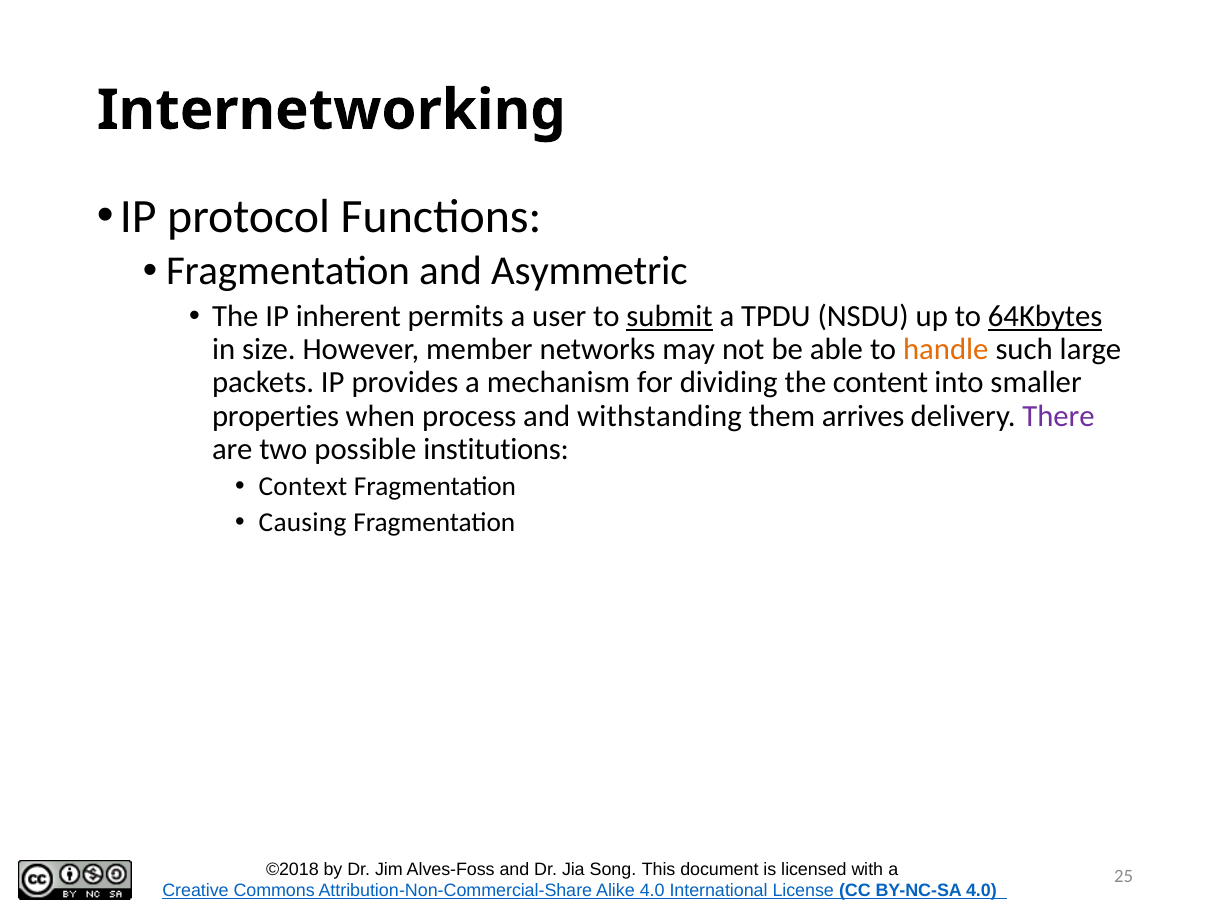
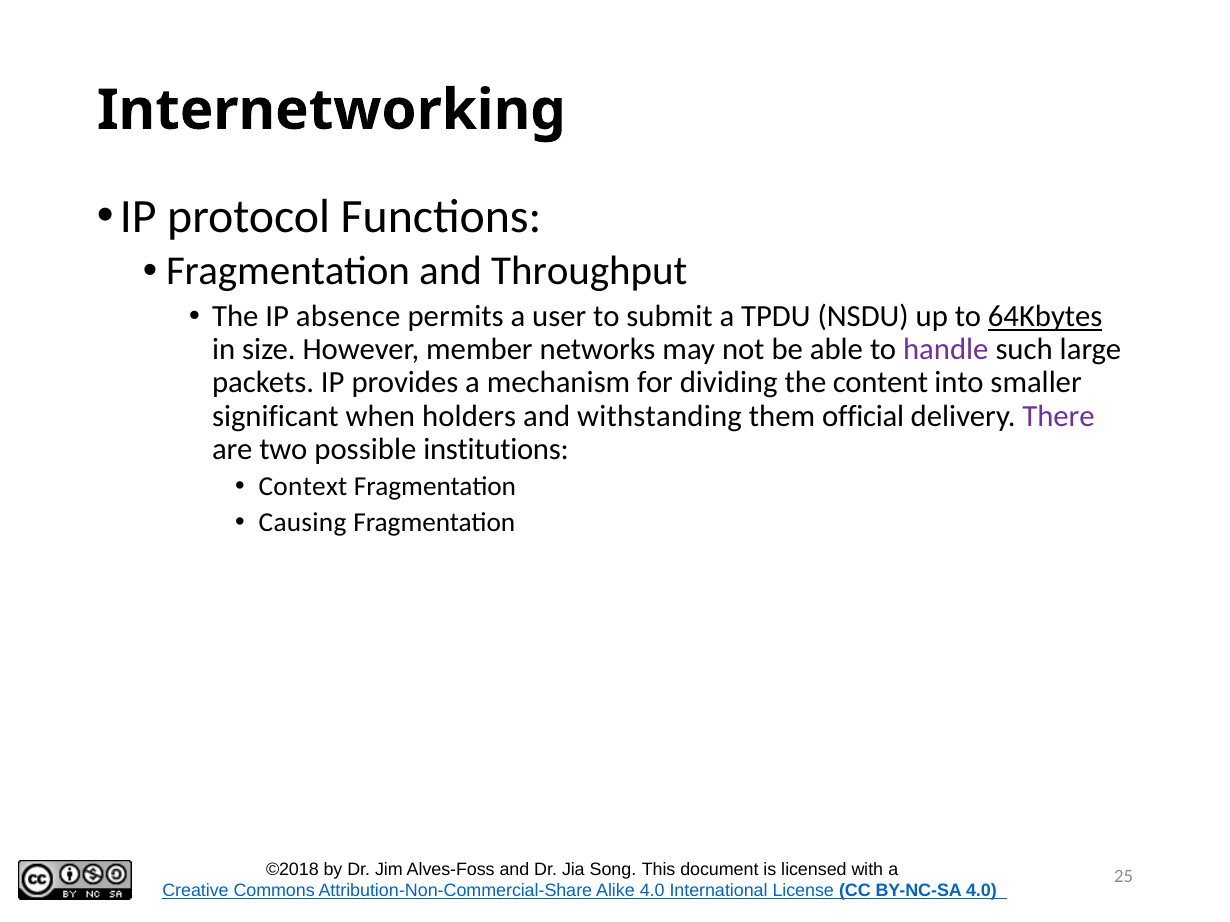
Asymmetric: Asymmetric -> Throughput
inherent: inherent -> absence
submit underline: present -> none
handle colour: orange -> purple
properties: properties -> significant
process: process -> holders
arrives: arrives -> official
